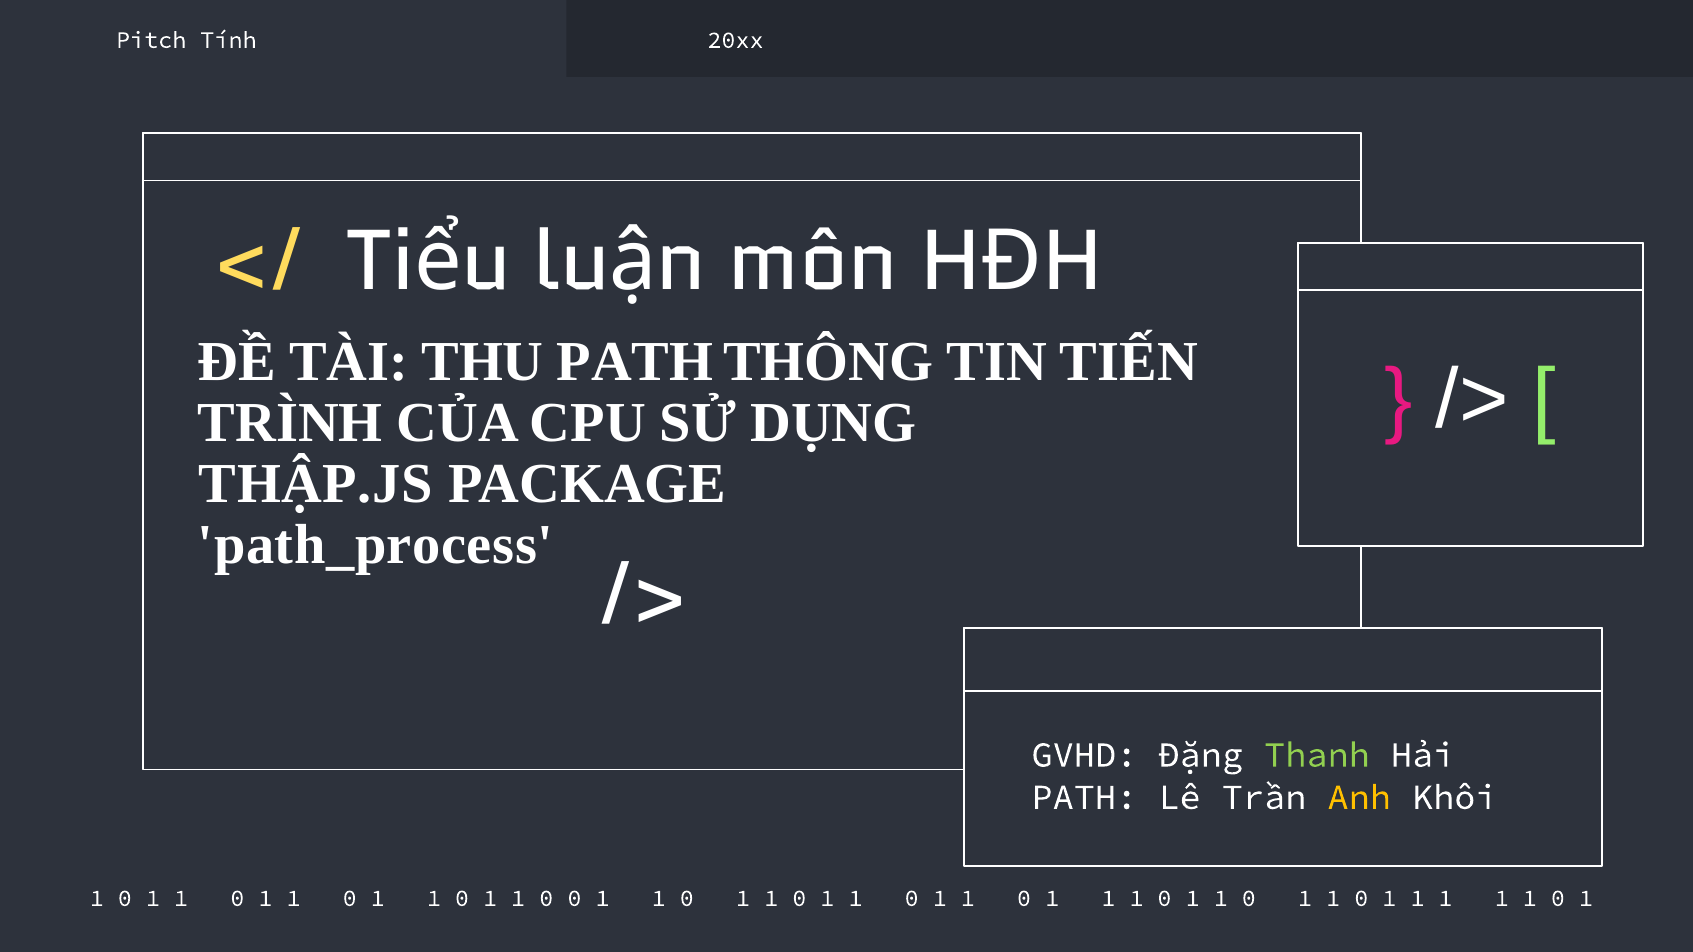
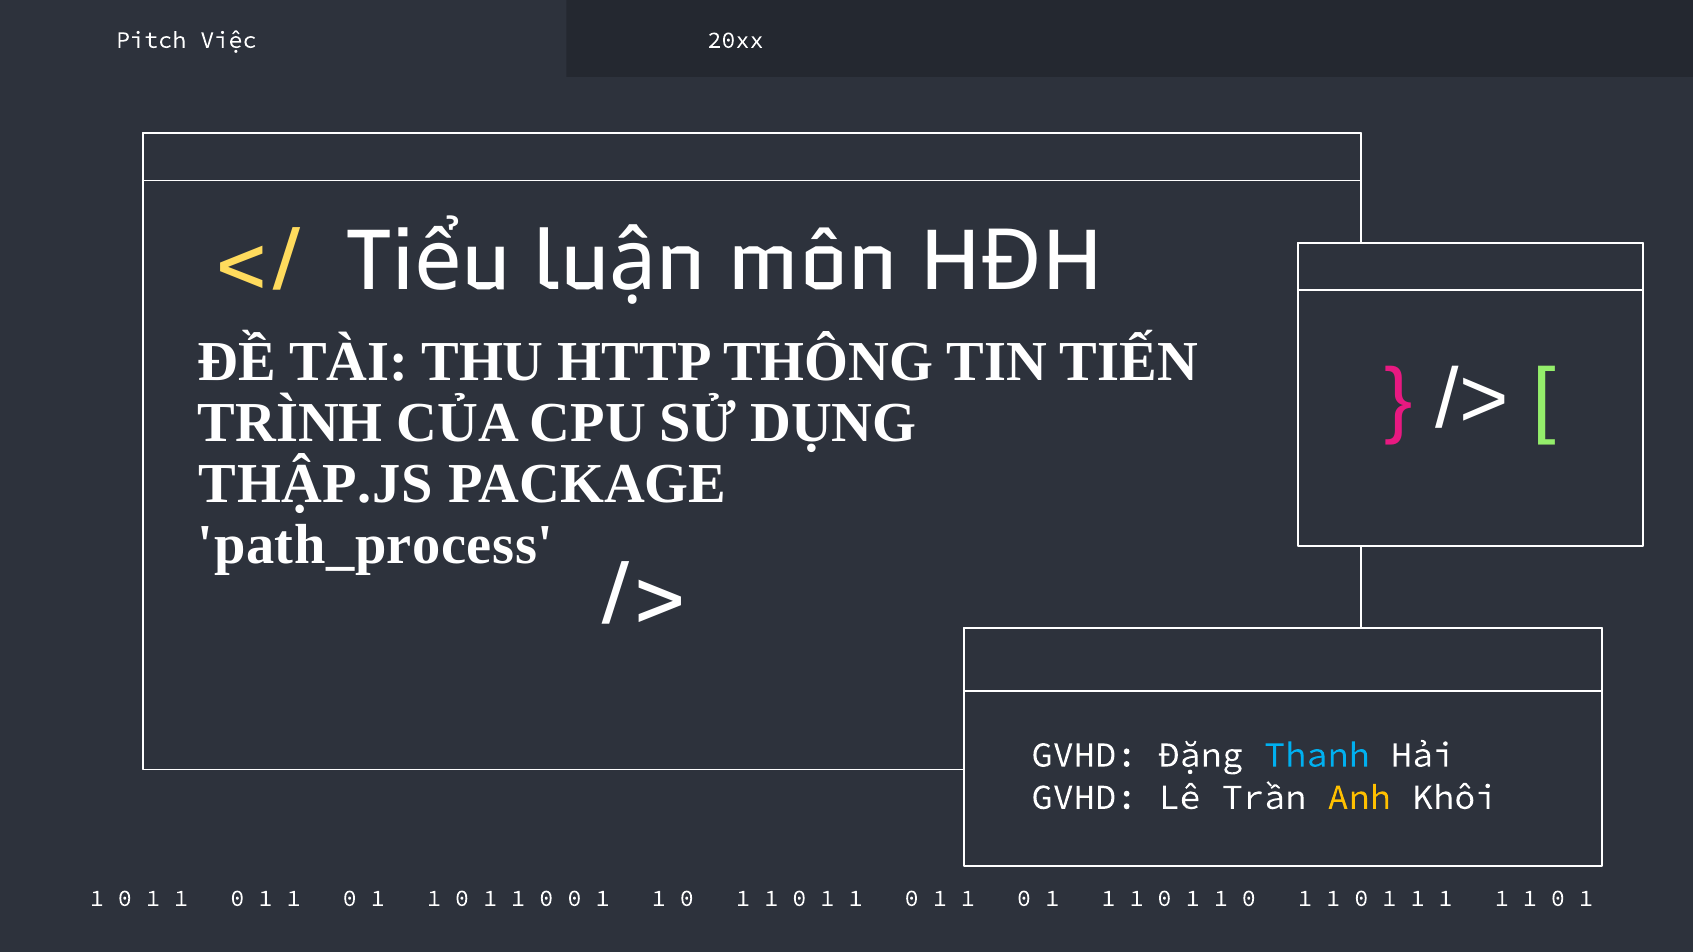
Tính: Tính -> Việc
THU PATH: PATH -> HTTP
Thanh colour: light green -> light blue
PATH at (1084, 798): PATH -> GVHD
